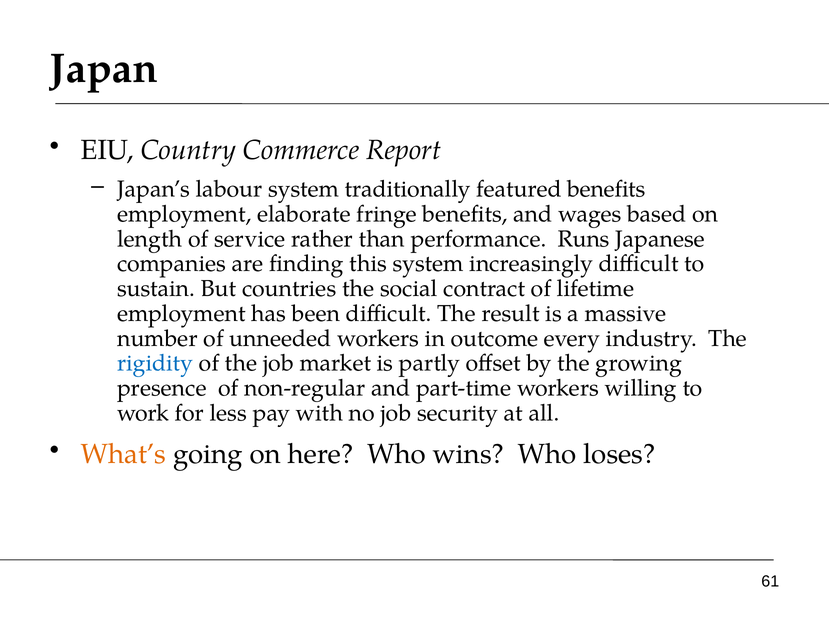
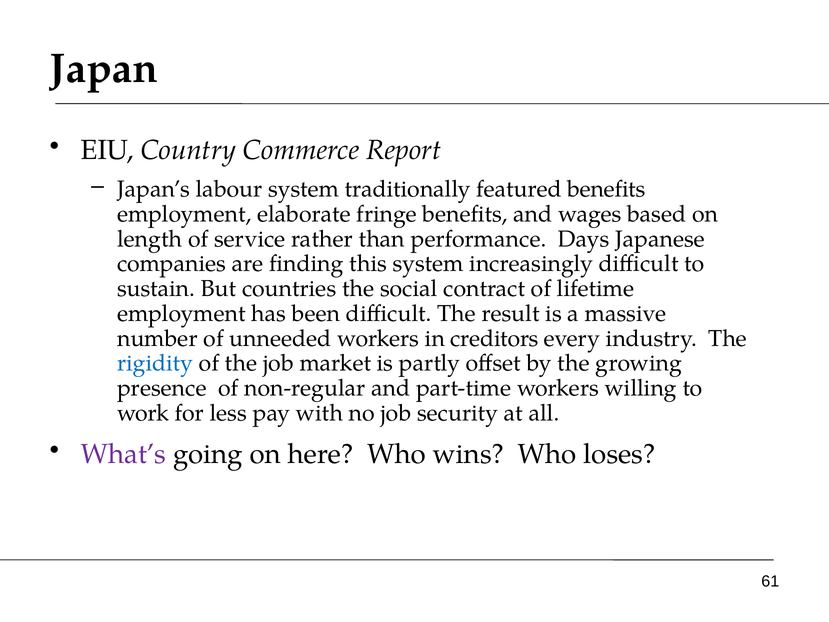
Runs: Runs -> Days
outcome: outcome -> creditors
What’s colour: orange -> purple
